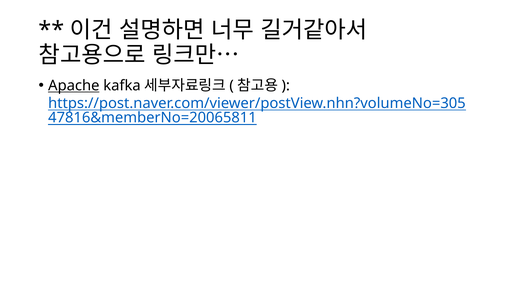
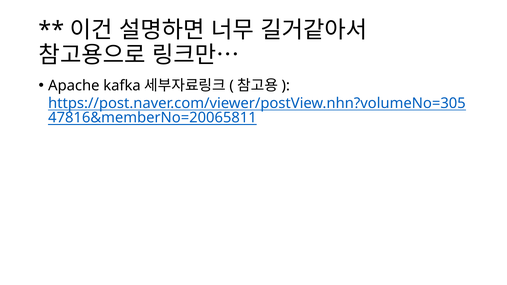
Apache underline: present -> none
